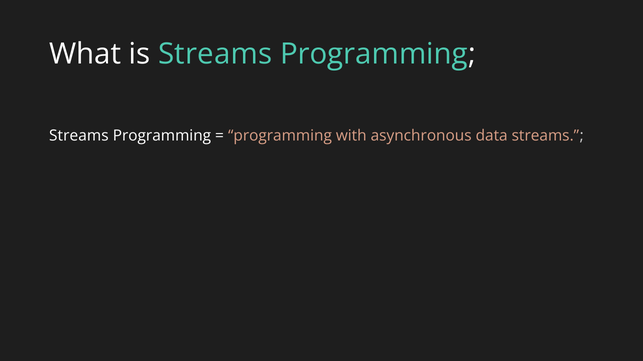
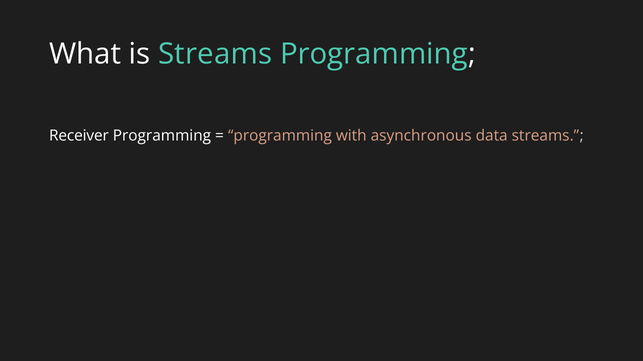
Streams at (79, 136): Streams -> Receiver
